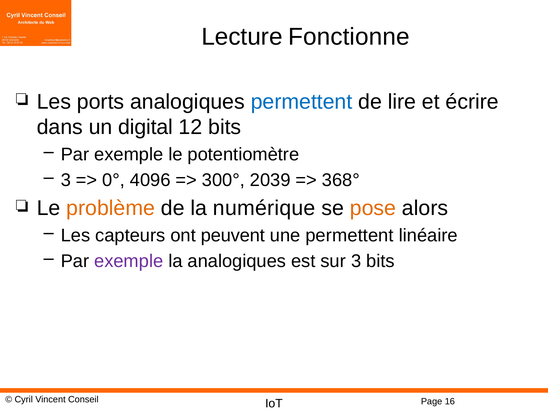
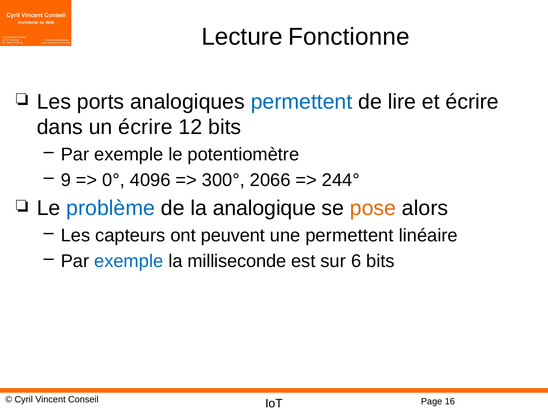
un digital: digital -> écrire
3 at (66, 180): 3 -> 9
2039: 2039 -> 2066
368°: 368° -> 244°
problème colour: orange -> blue
numérique: numérique -> analogique
exemple at (129, 261) colour: purple -> blue
la analogiques: analogiques -> milliseconde
sur 3: 3 -> 6
